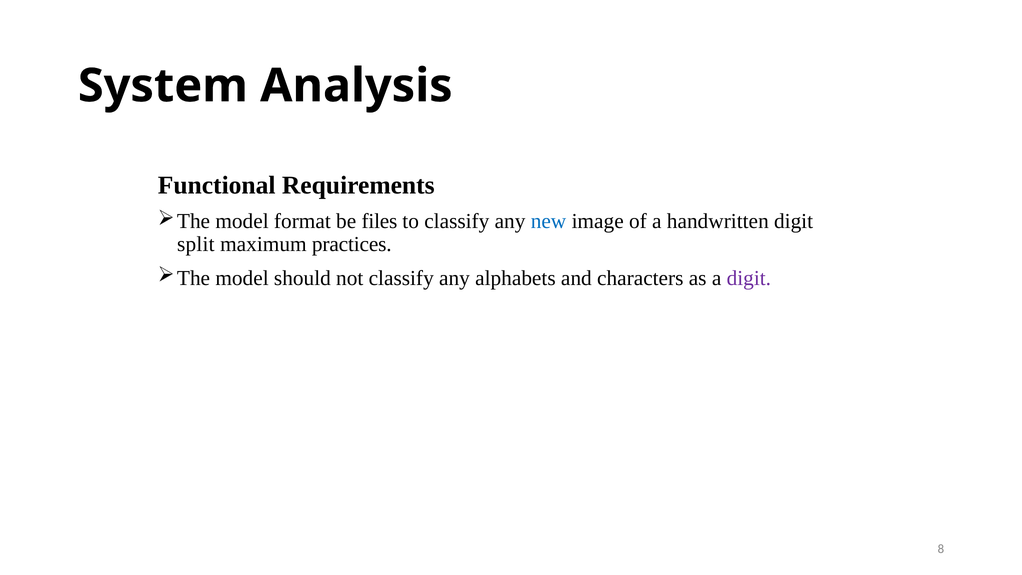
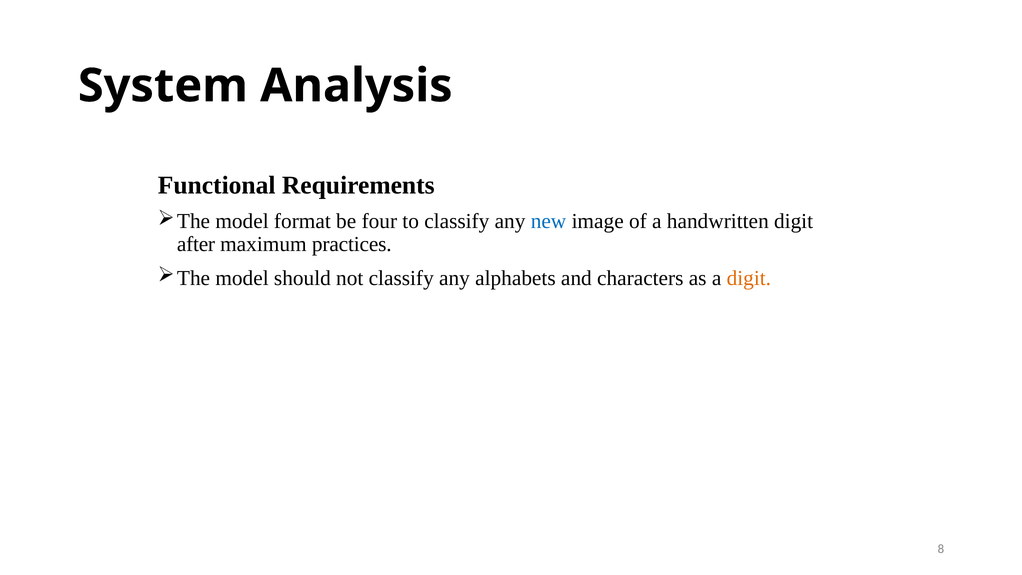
files: files -> four
split: split -> after
digit at (749, 278) colour: purple -> orange
